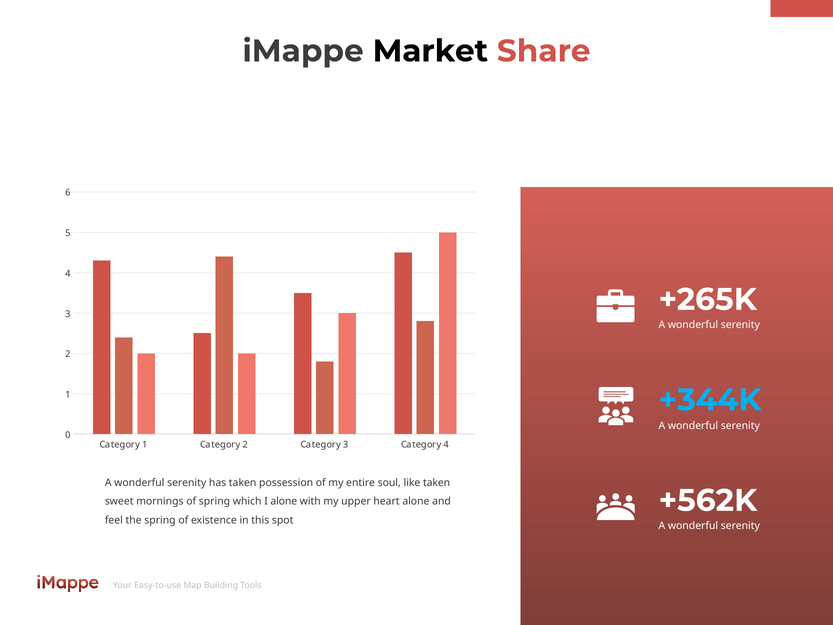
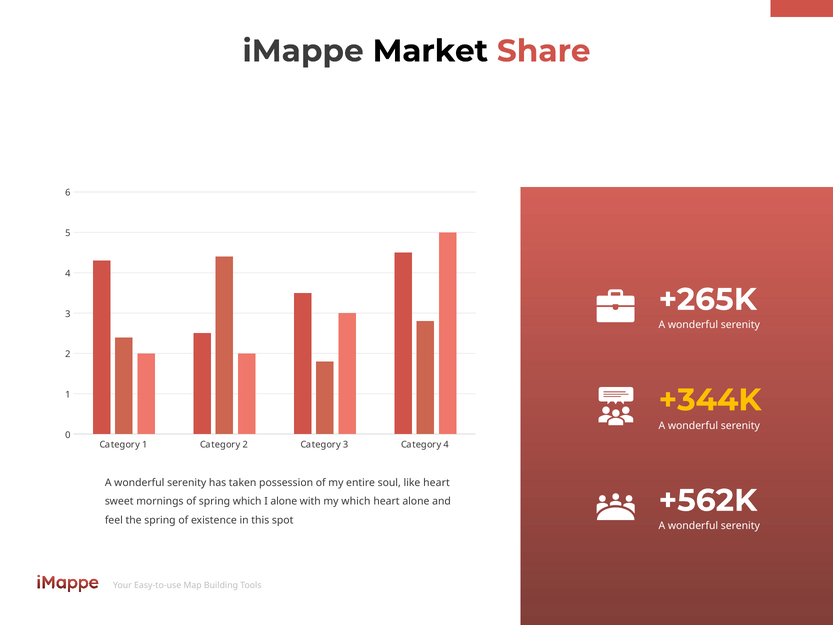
+344K colour: light blue -> yellow
like taken: taken -> heart
my upper: upper -> which
